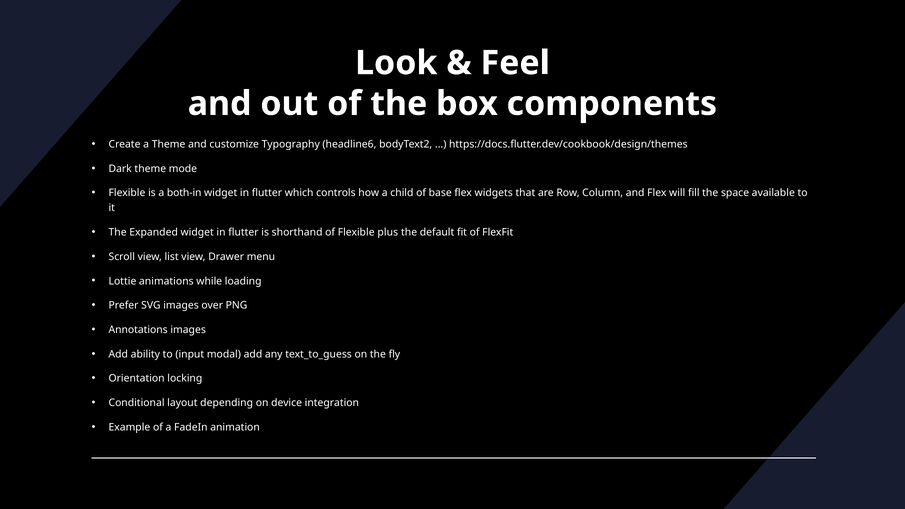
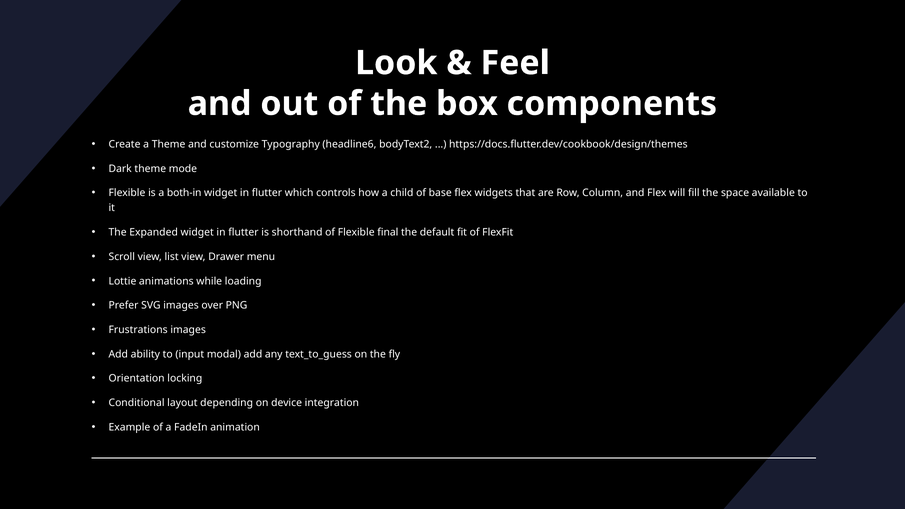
plus: plus -> final
Annotations: Annotations -> Frustrations
